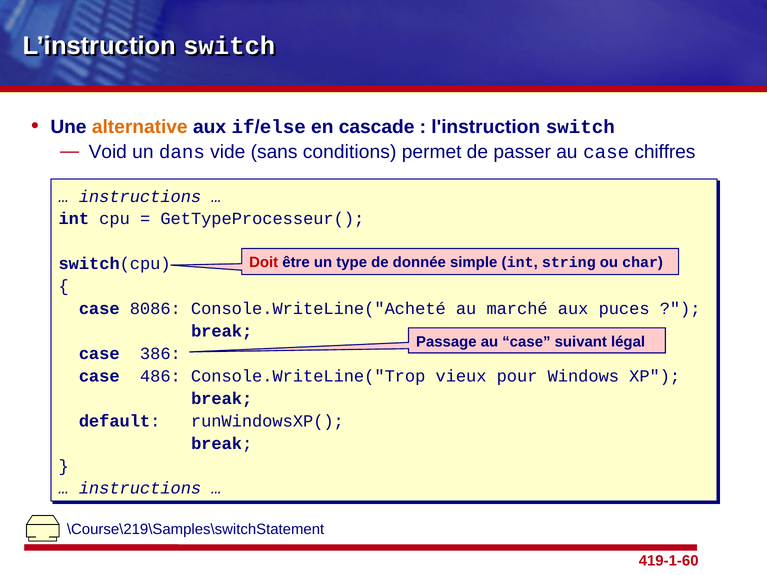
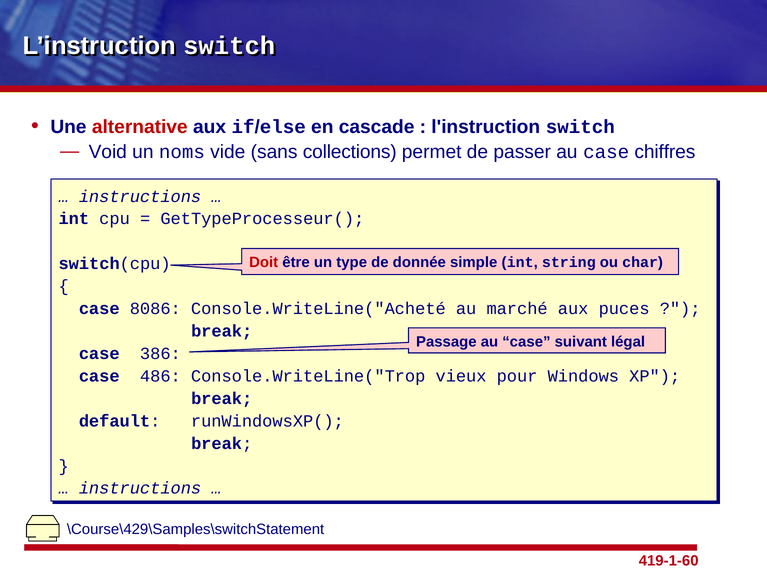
alternative colour: orange -> red
dans: dans -> noms
conditions: conditions -> collections
\Course\219\Samples\switchStatement: \Course\219\Samples\switchStatement -> \Course\429\Samples\switchStatement
